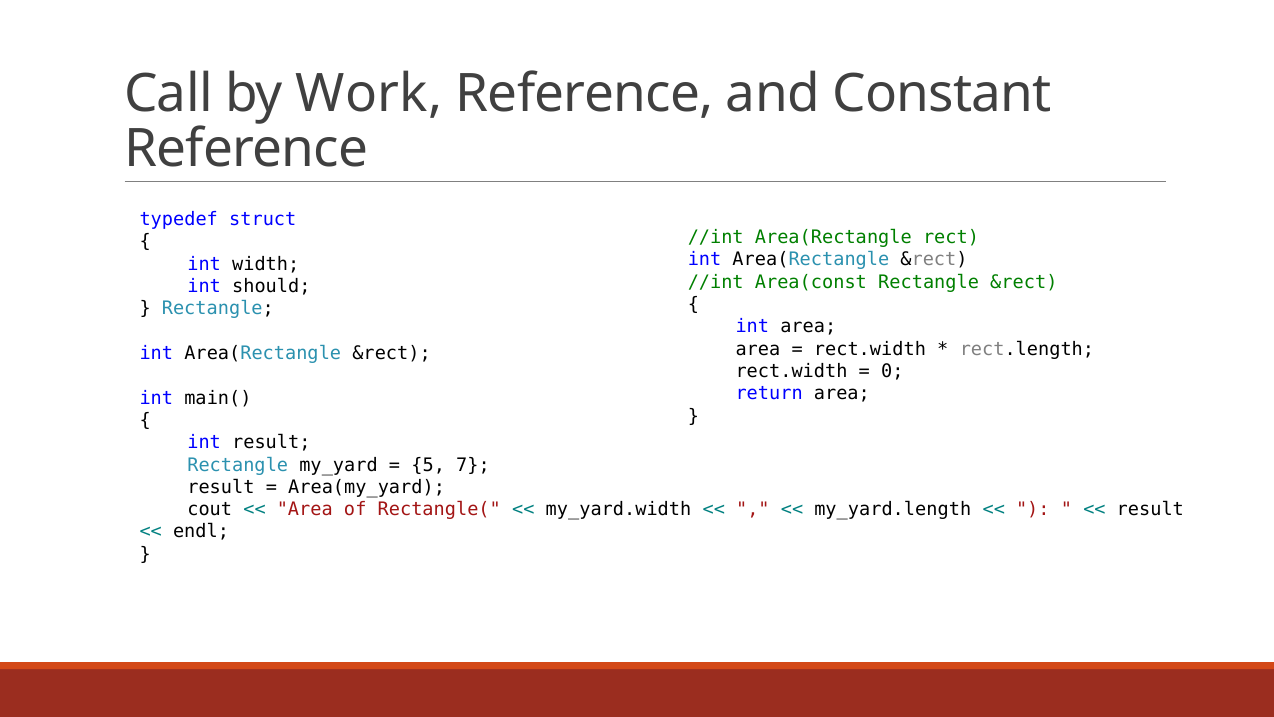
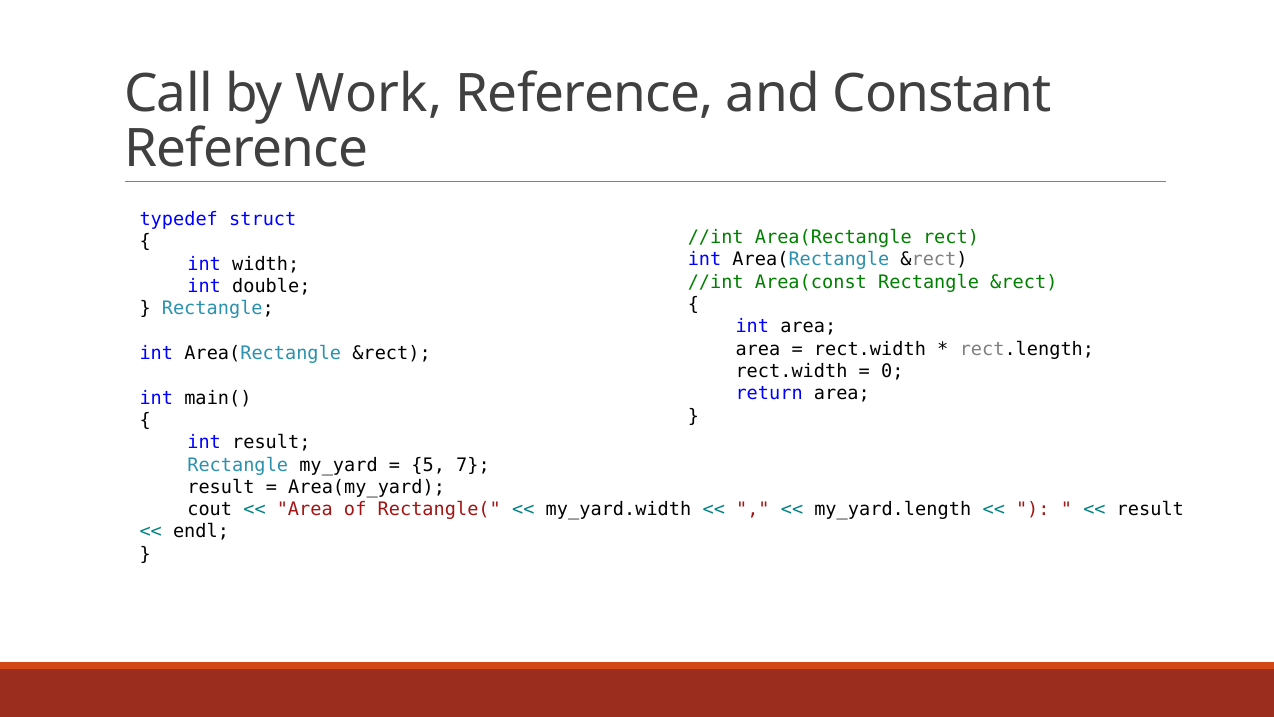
should: should -> double
